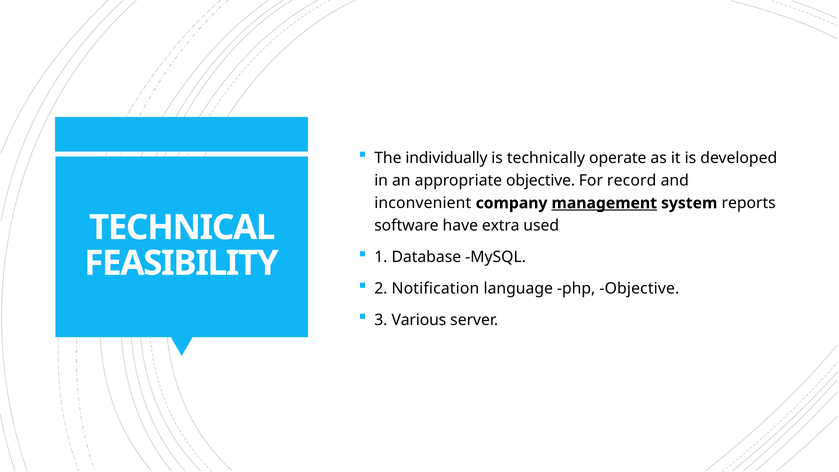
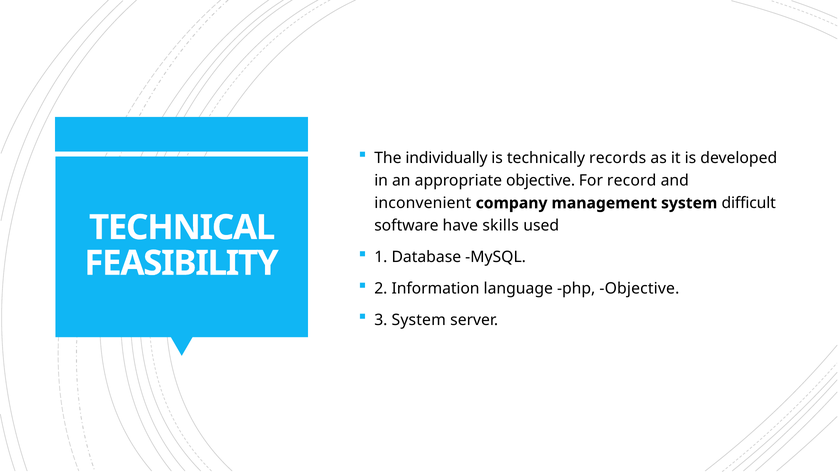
operate: operate -> records
management underline: present -> none
reports: reports -> difficult
extra: extra -> skills
Notification: Notification -> Information
3 Various: Various -> System
